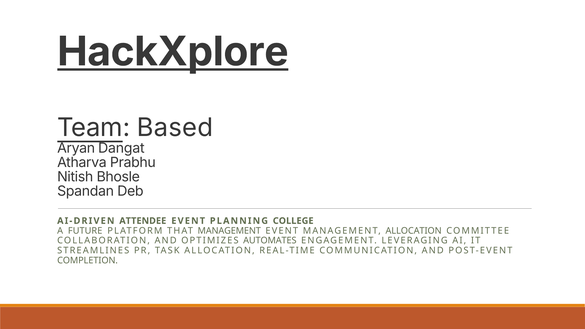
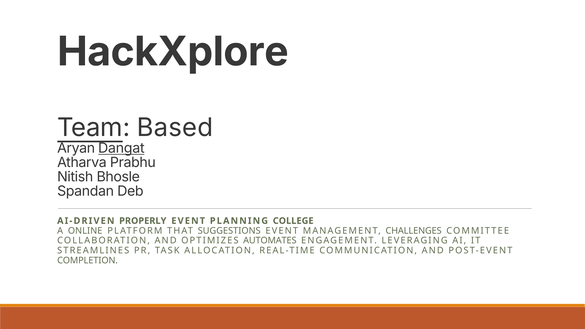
HackXplore underline: present -> none
Dangat underline: none -> present
ATTENDEE: ATTENDEE -> PROPERLY
FUTURE: FUTURE -> ONLINE
THAT MANAGEMENT: MANAGEMENT -> SUGGESTIONS
MANAGEMENT ALLOCATION: ALLOCATION -> CHALLENGES
